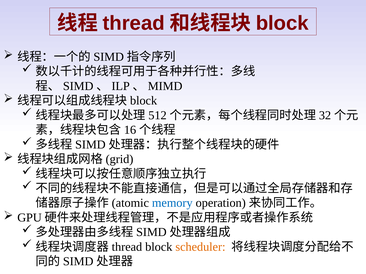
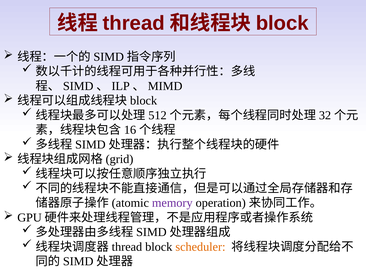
memory colour: blue -> purple
